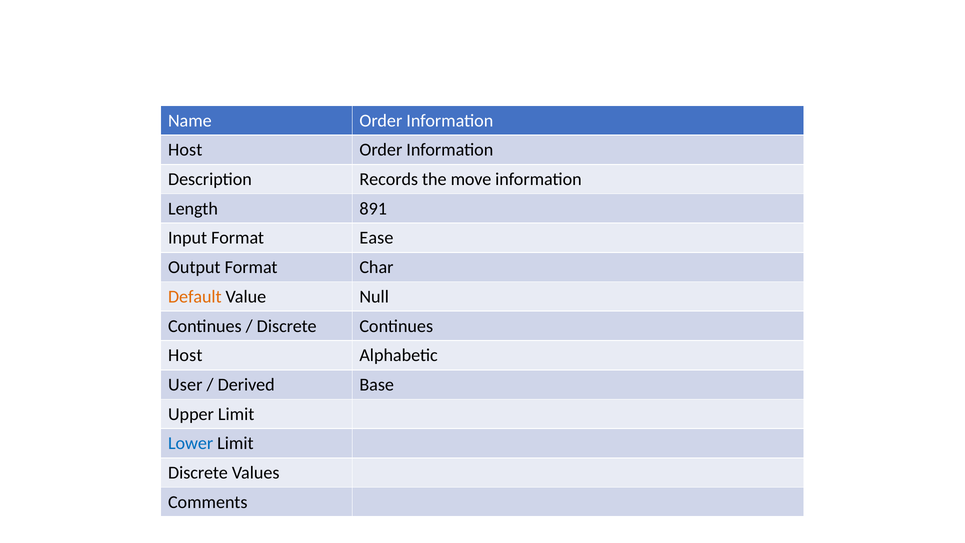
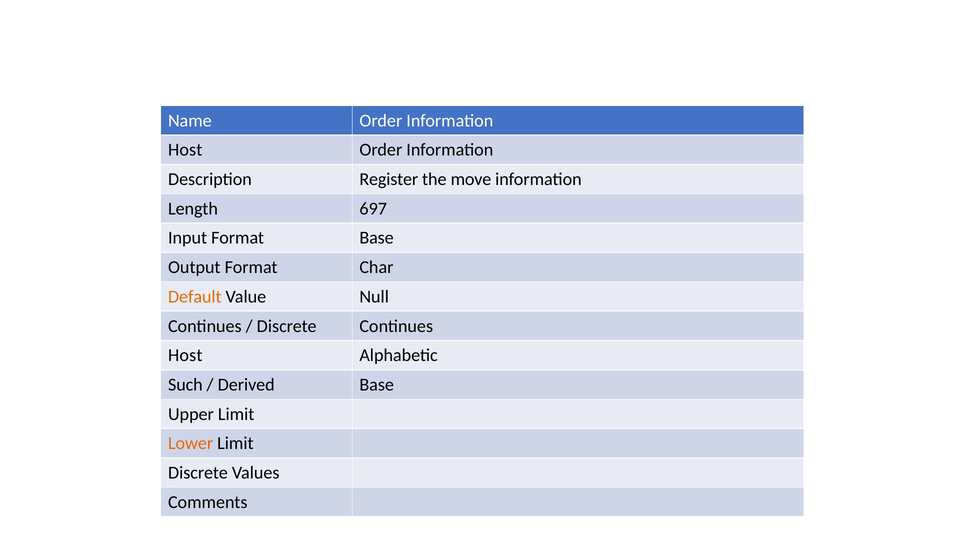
Records: Records -> Register
891: 891 -> 697
Format Ease: Ease -> Base
User: User -> Such
Lower colour: blue -> orange
